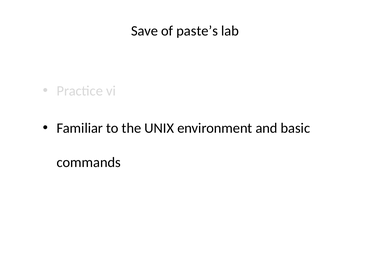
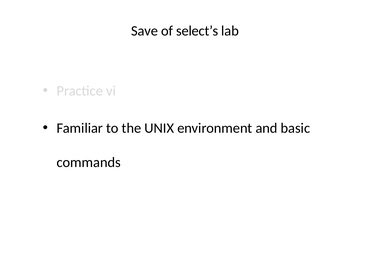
paste’s: paste’s -> select’s
